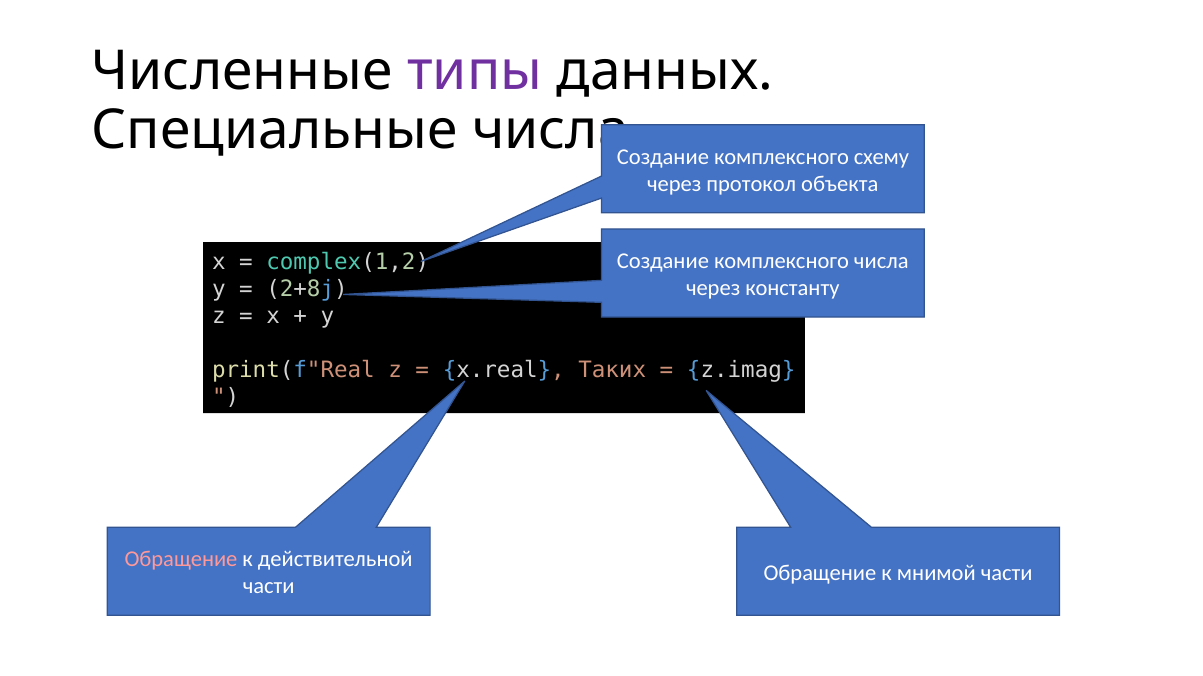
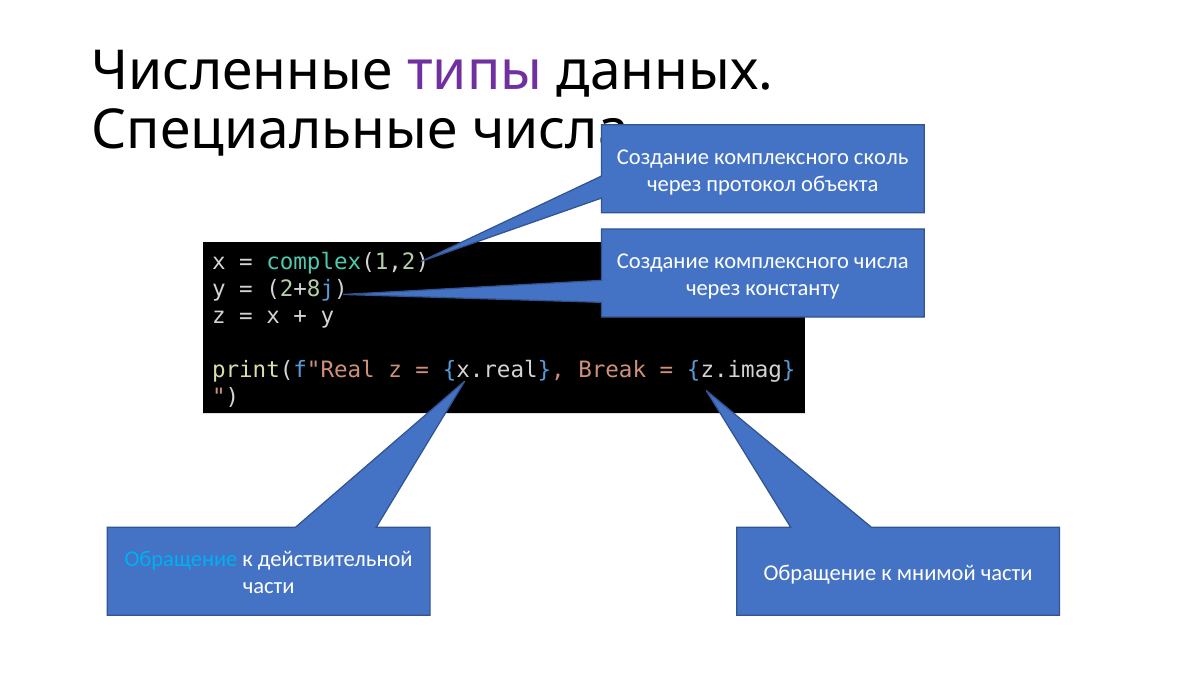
схему: схему -> сколь
Таких: Таких -> Break
Обращение at (181, 560) colour: pink -> light blue
